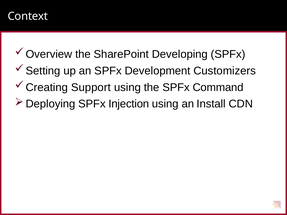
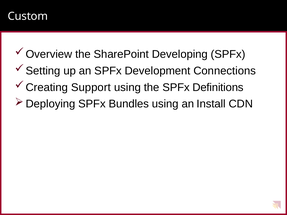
Context: Context -> Custom
Customizers: Customizers -> Connections
Command: Command -> Definitions
Injection: Injection -> Bundles
